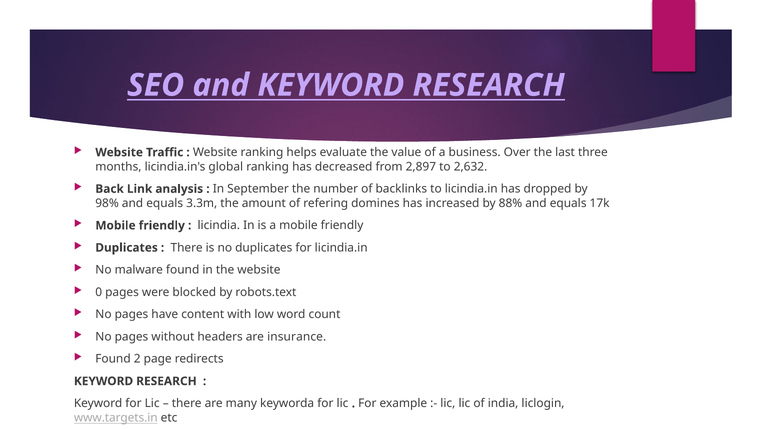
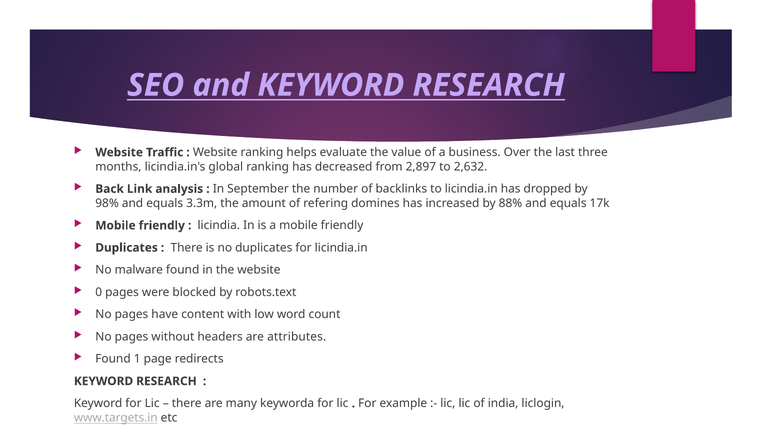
insurance: insurance -> attributes
2: 2 -> 1
